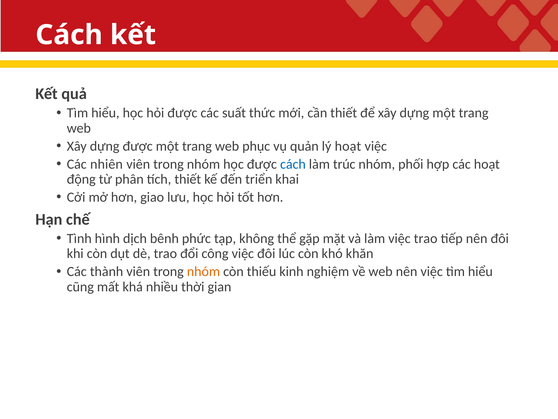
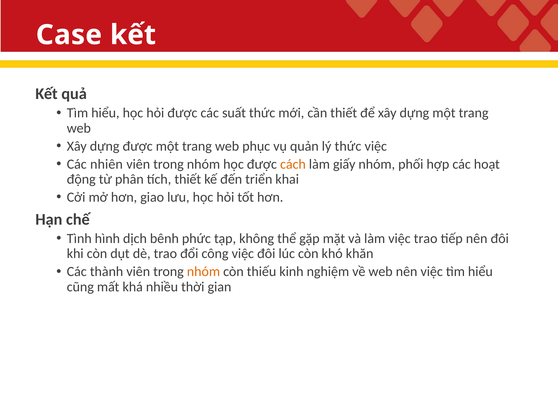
Cách at (69, 35): Cách -> Case
lý hoạt: hoạt -> thức
cách at (293, 164) colour: blue -> orange
trúc: trúc -> giấy
